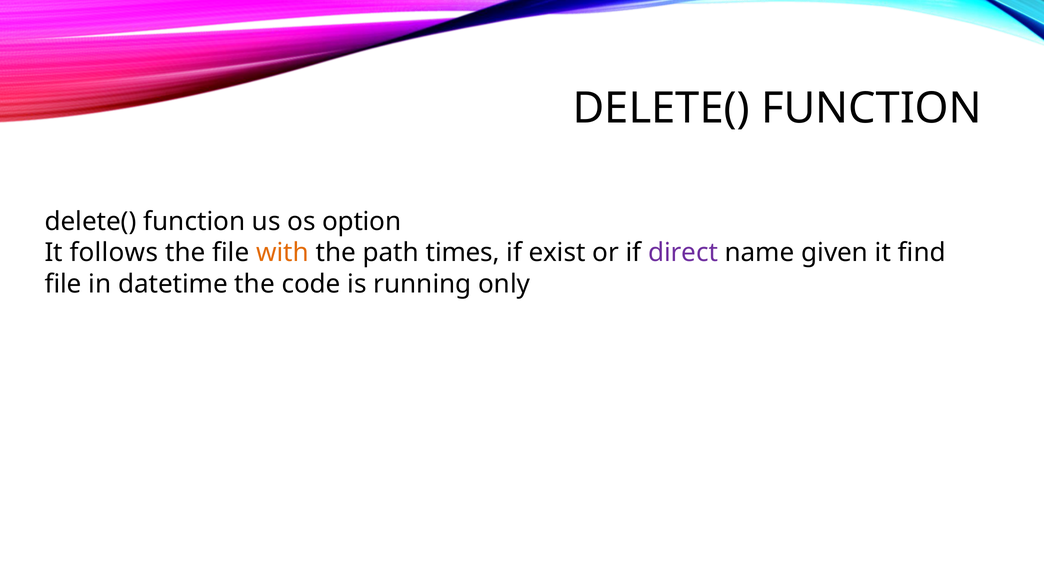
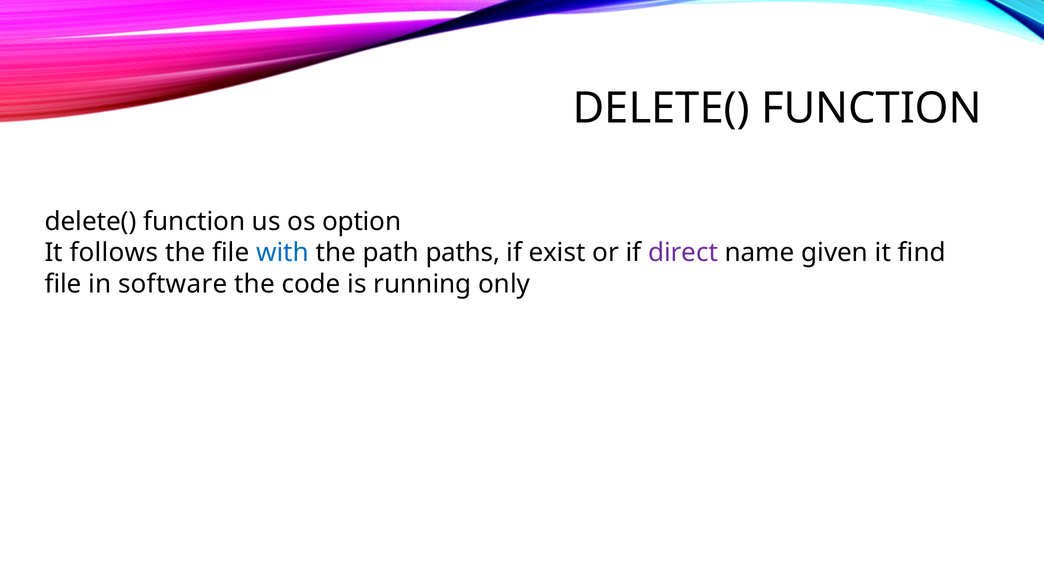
with colour: orange -> blue
times: times -> paths
datetime: datetime -> software
